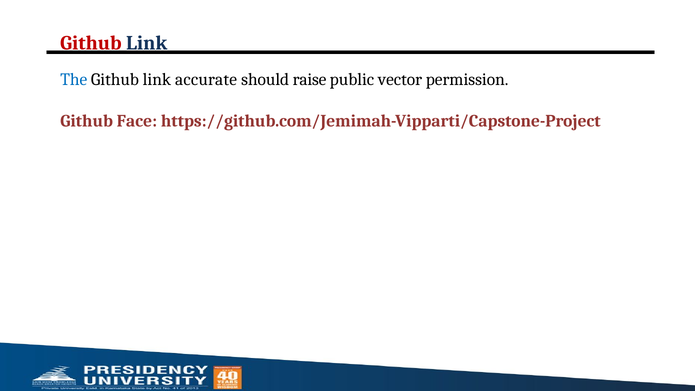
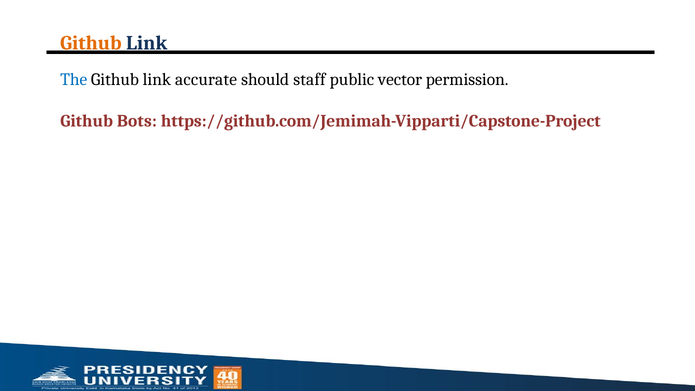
Github at (91, 43) colour: red -> orange
raise: raise -> staff
Face: Face -> Bots
